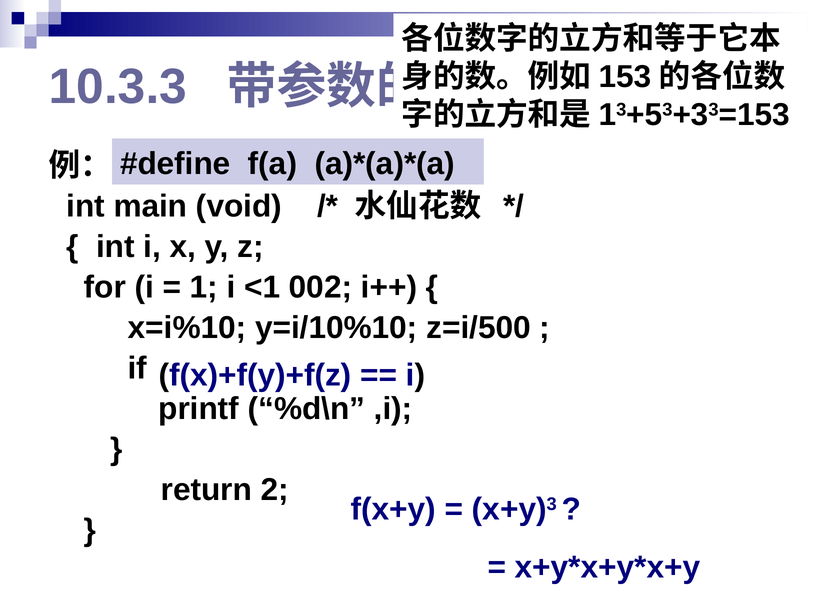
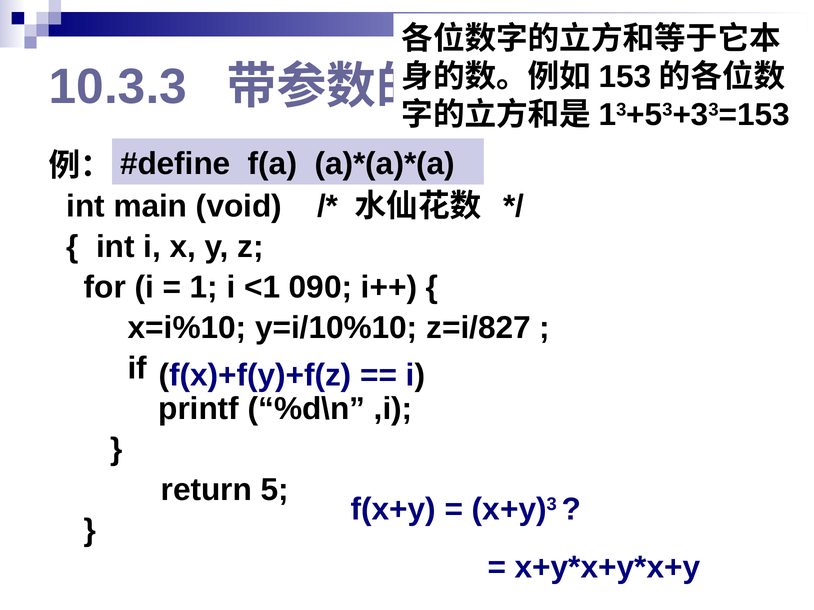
002: 002 -> 090
z=i/500: z=i/500 -> z=i/827
2: 2 -> 5
